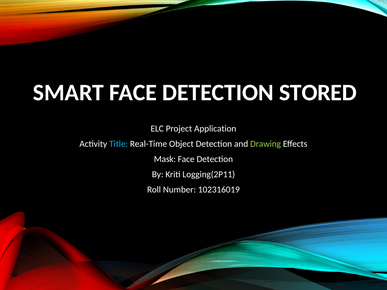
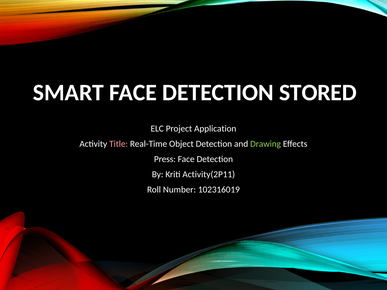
Title colour: light blue -> pink
Mask: Mask -> Press
Logging(2P11: Logging(2P11 -> Activity(2P11
